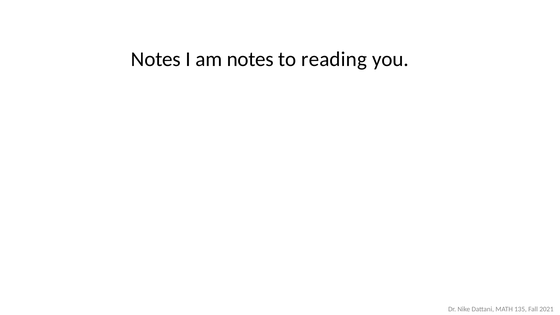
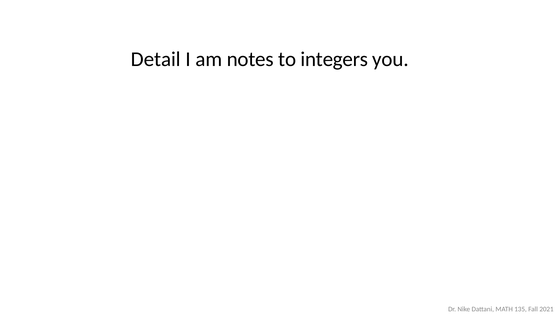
Notes at (156, 59): Notes -> Detail
reading: reading -> integers
